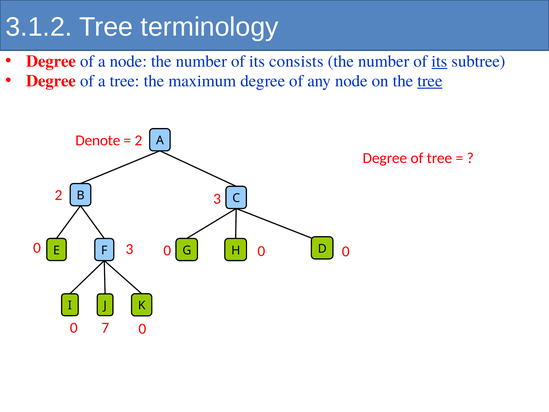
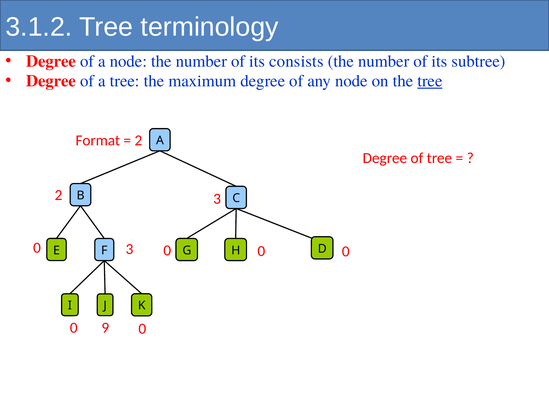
its at (439, 61) underline: present -> none
Denote: Denote -> Format
7: 7 -> 9
